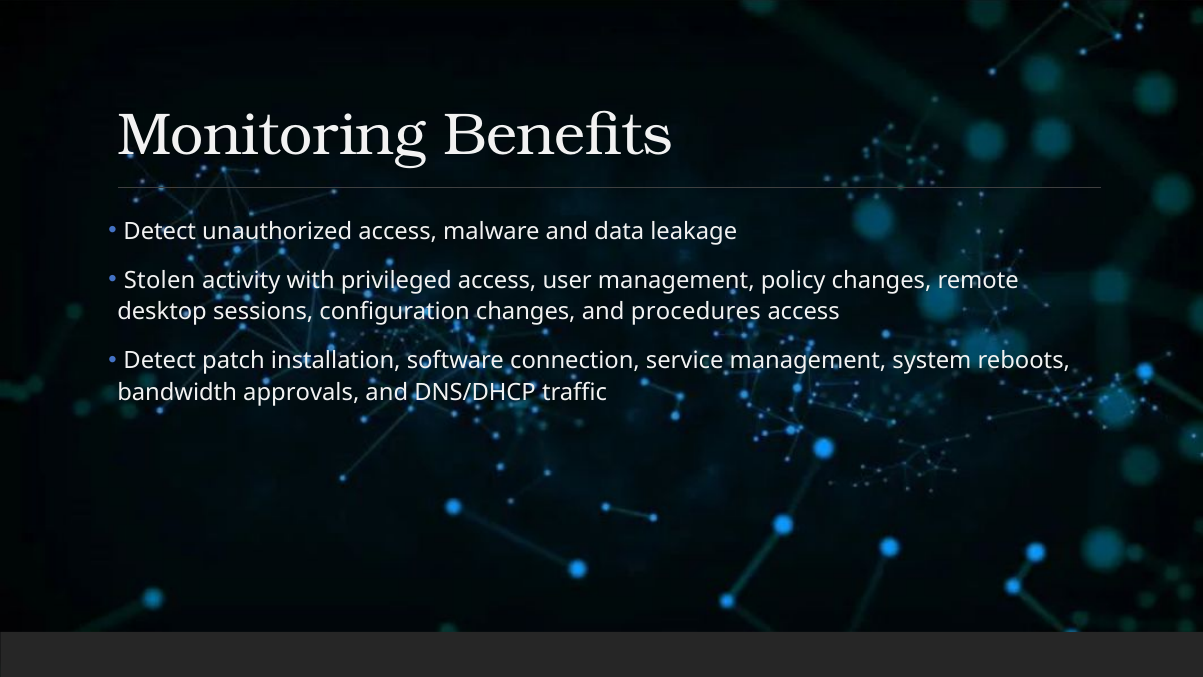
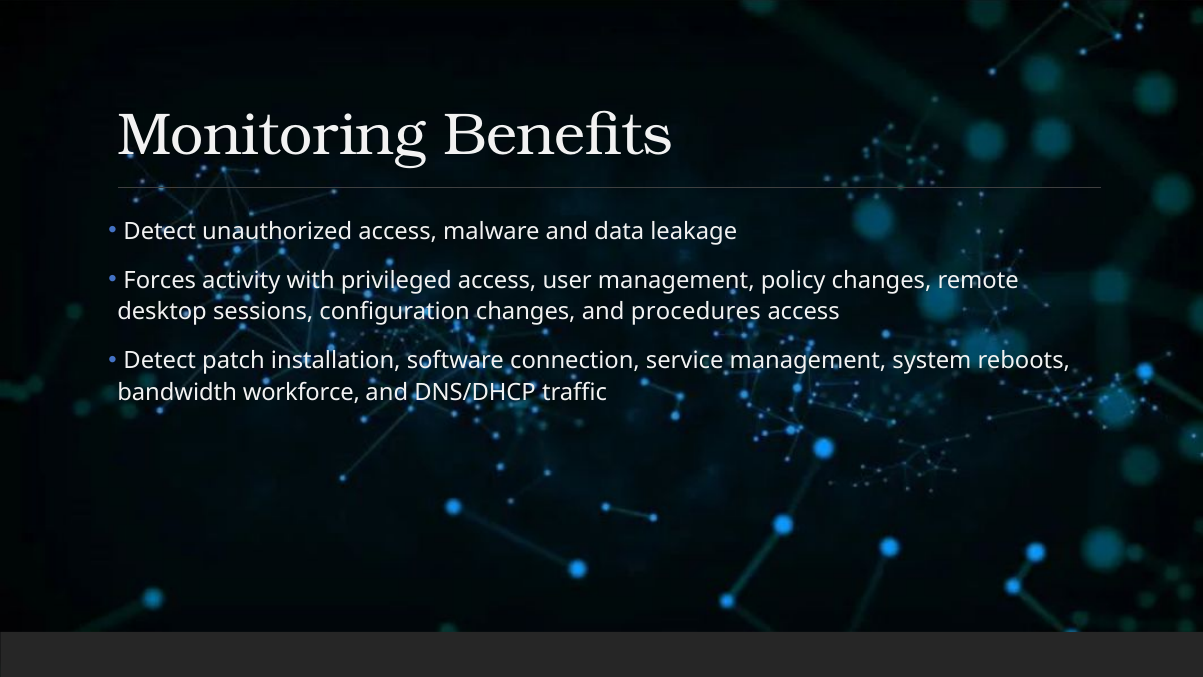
Stolen: Stolen -> Forces
approvals: approvals -> workforce
